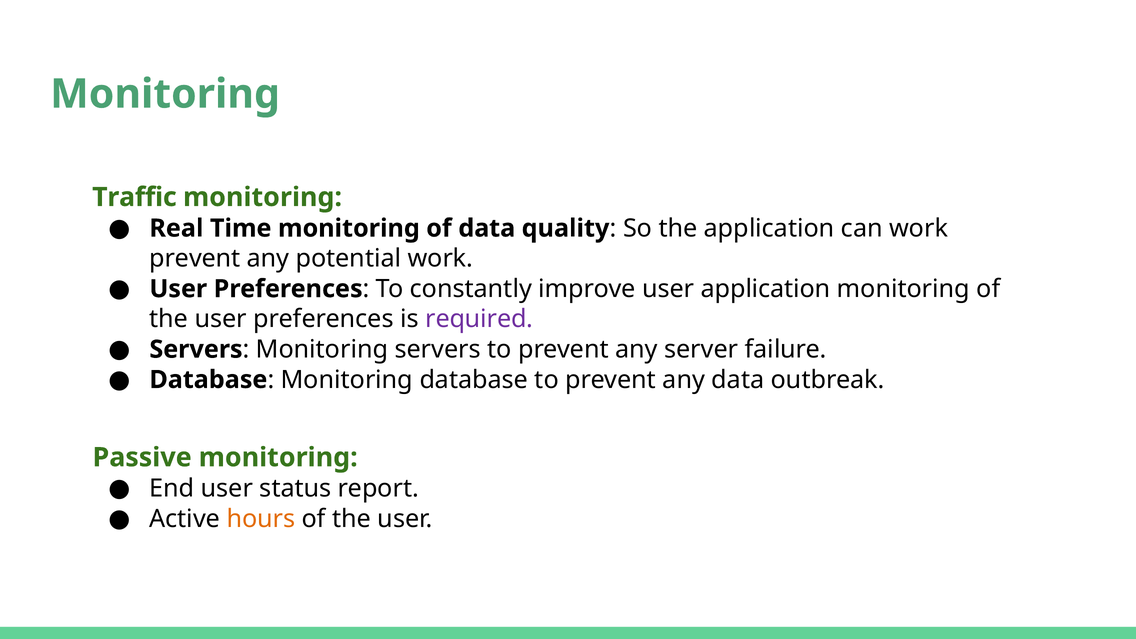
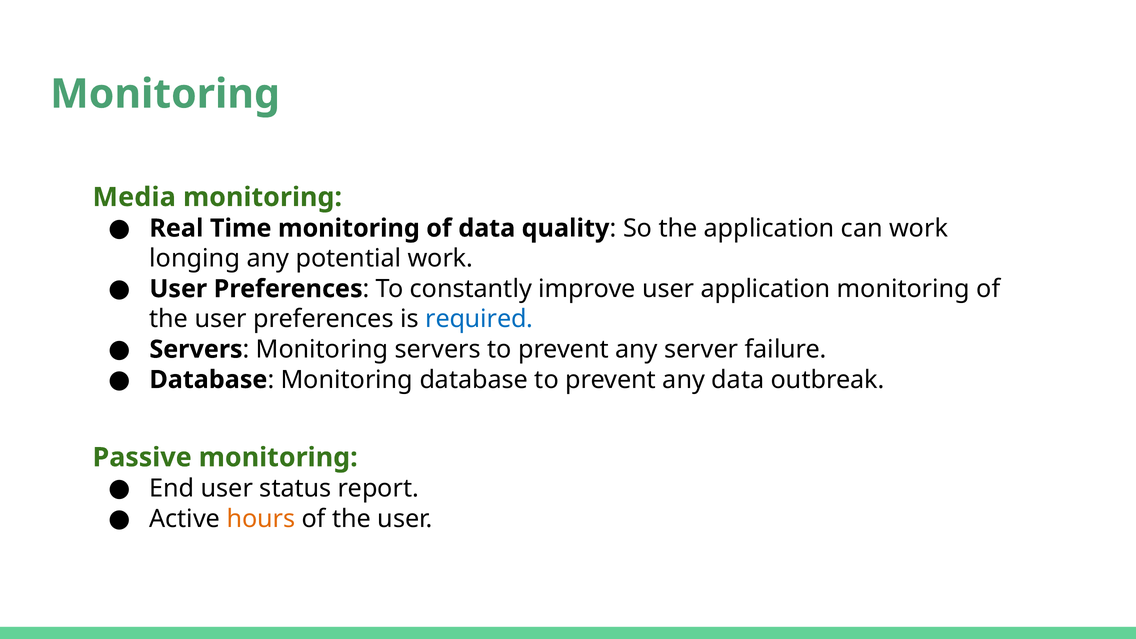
Traffic: Traffic -> Media
prevent at (195, 259): prevent -> longing
required colour: purple -> blue
